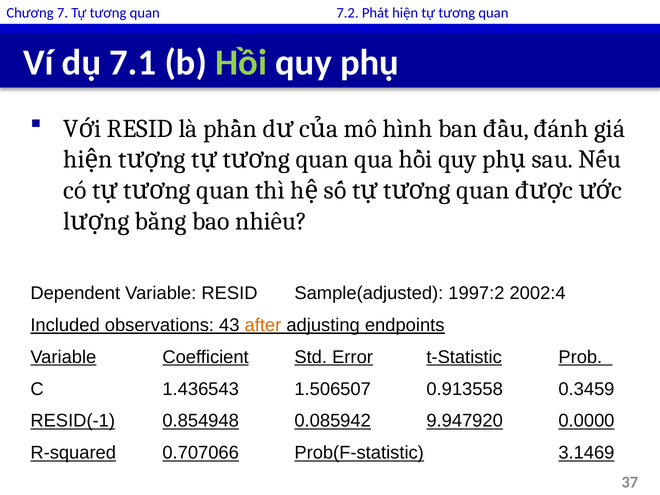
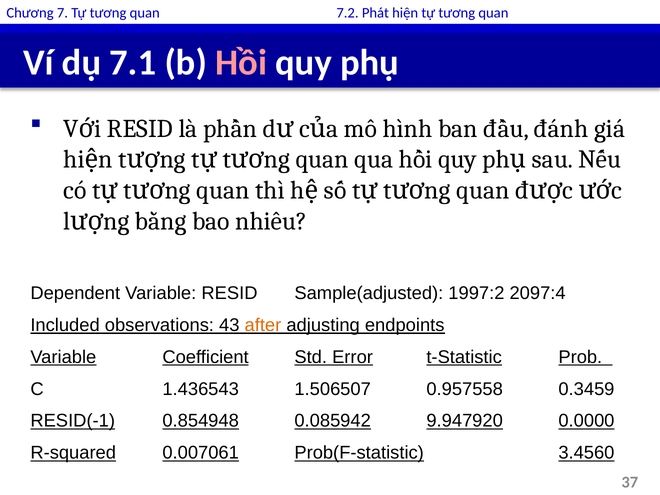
Hồi colour: light green -> pink
2002:4: 2002:4 -> 2097:4
0.913558: 0.913558 -> 0.957558
0.707066: 0.707066 -> 0.007061
3.1469: 3.1469 -> 3.4560
